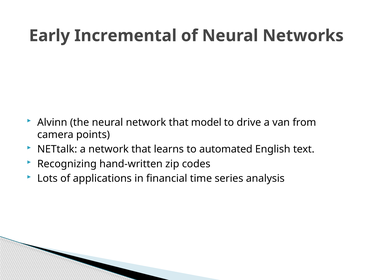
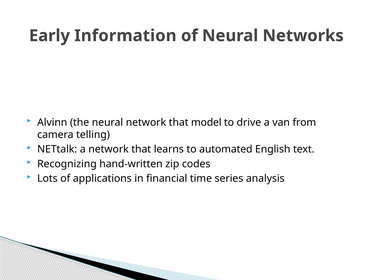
Incremental: Incremental -> Information
points: points -> telling
